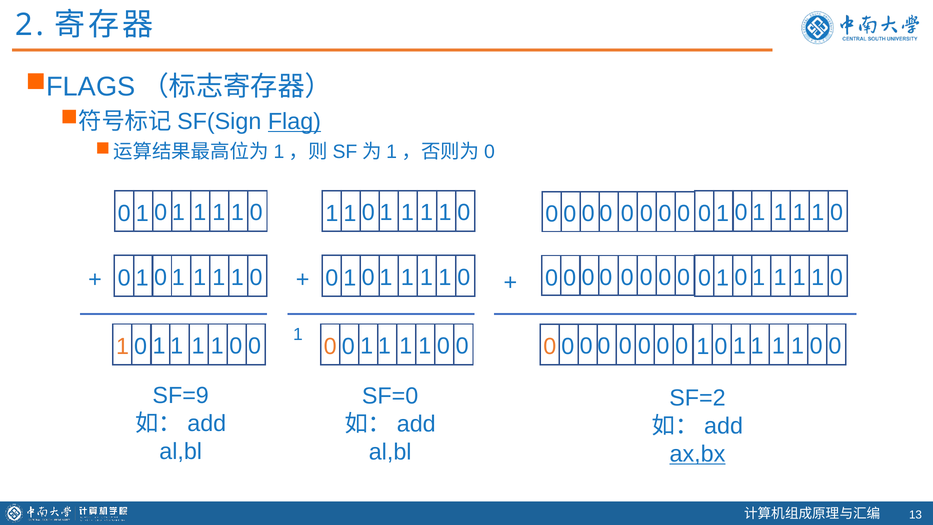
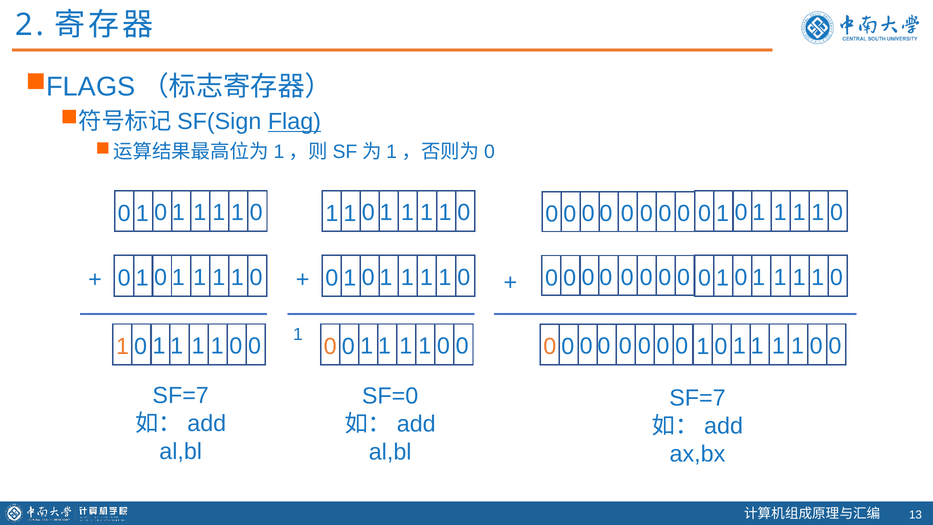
SF=9 at (181, 395): SF=9 -> SF=7
SF=2 at (697, 398): SF=2 -> SF=7
ax,bx underline: present -> none
